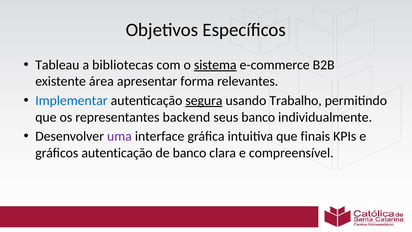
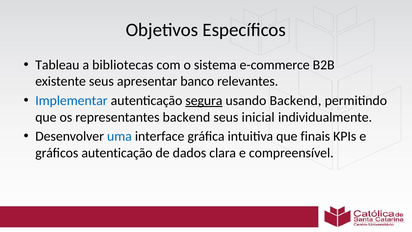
sistema underline: present -> none
existente área: área -> seus
forma: forma -> banco
usando Trabalho: Trabalho -> Backend
seus banco: banco -> inicial
uma colour: purple -> blue
de banco: banco -> dados
